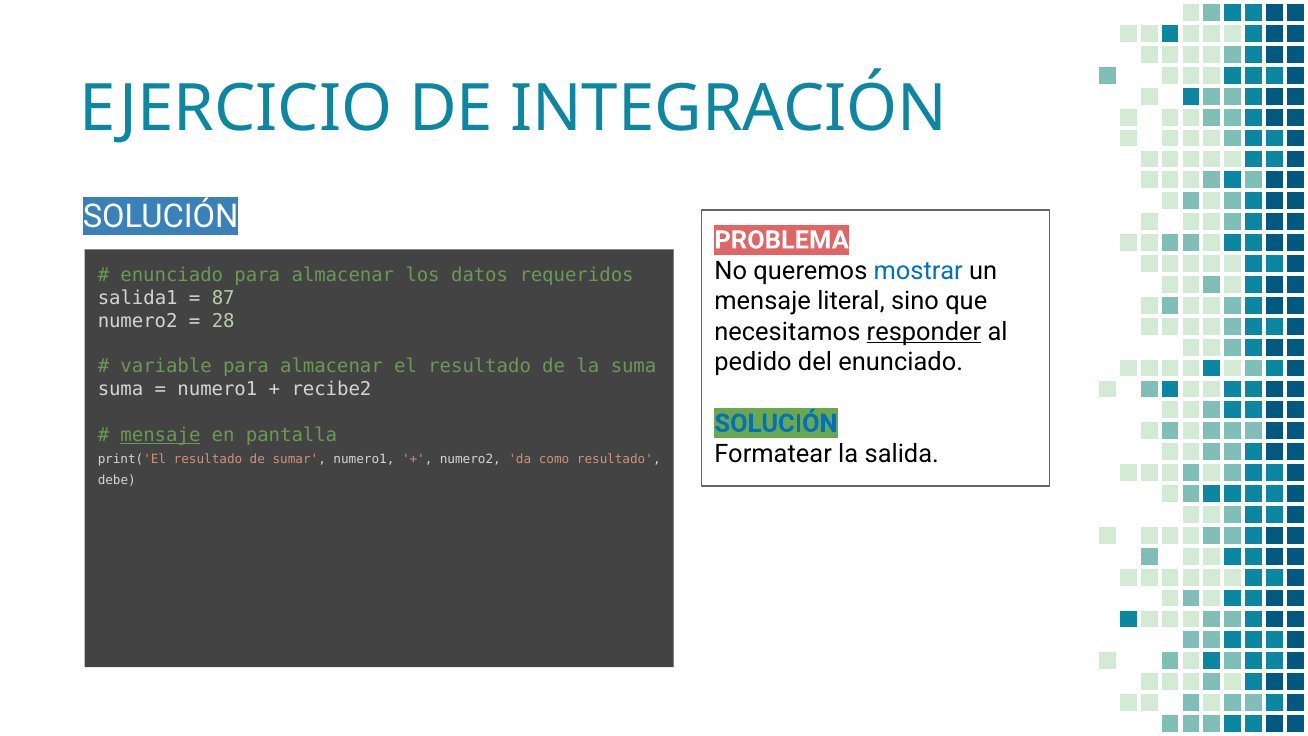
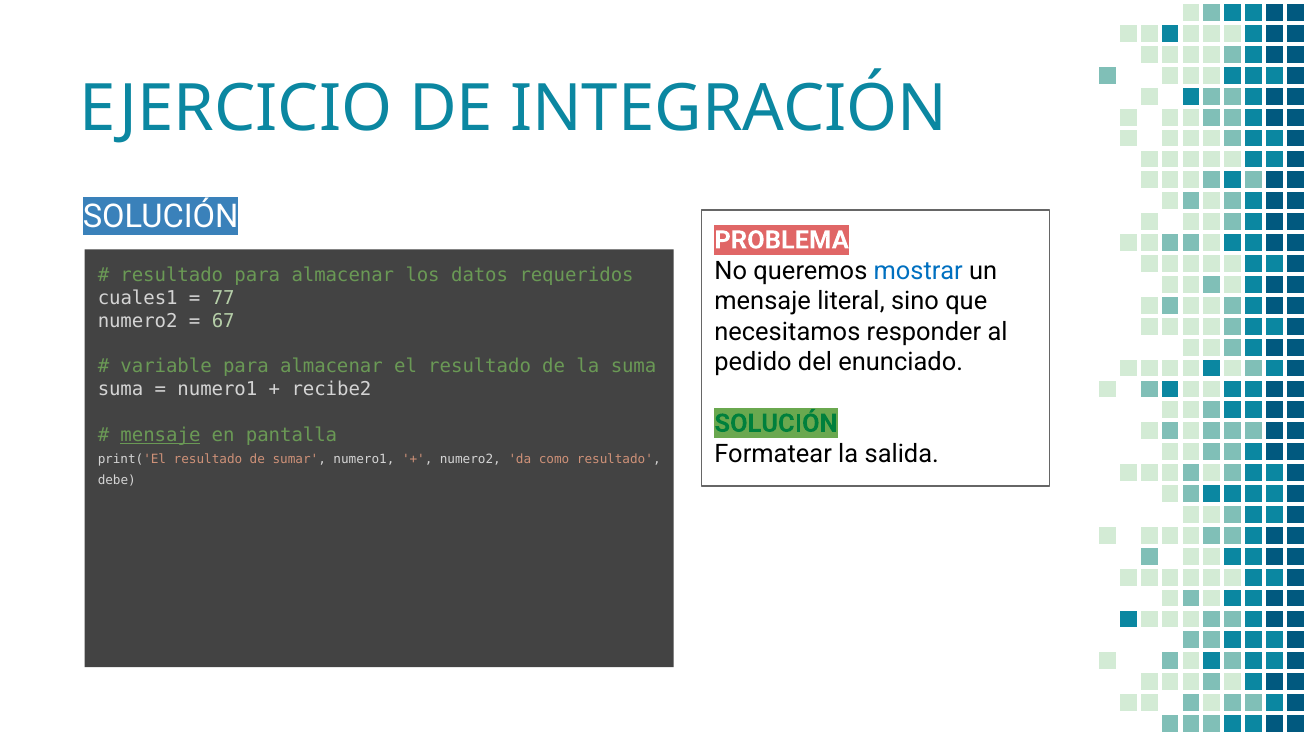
enunciado at (172, 275): enunciado -> resultado
salida1: salida1 -> cuales1
87: 87 -> 77
28: 28 -> 67
responder underline: present -> none
SOLUCIÓN at (776, 423) colour: blue -> green
